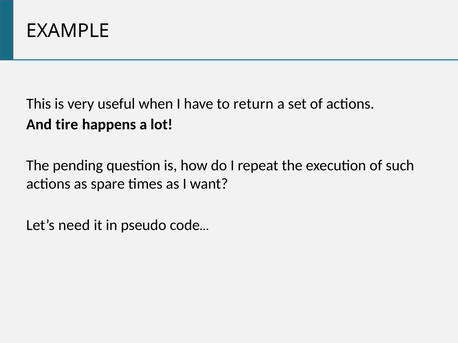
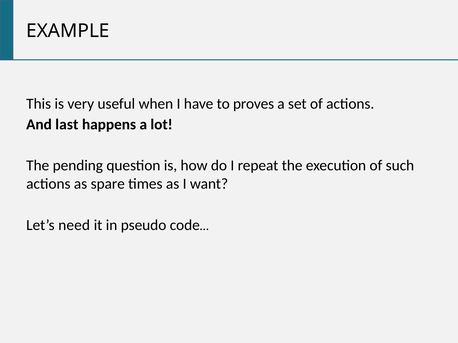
return: return -> proves
tire: tire -> last
